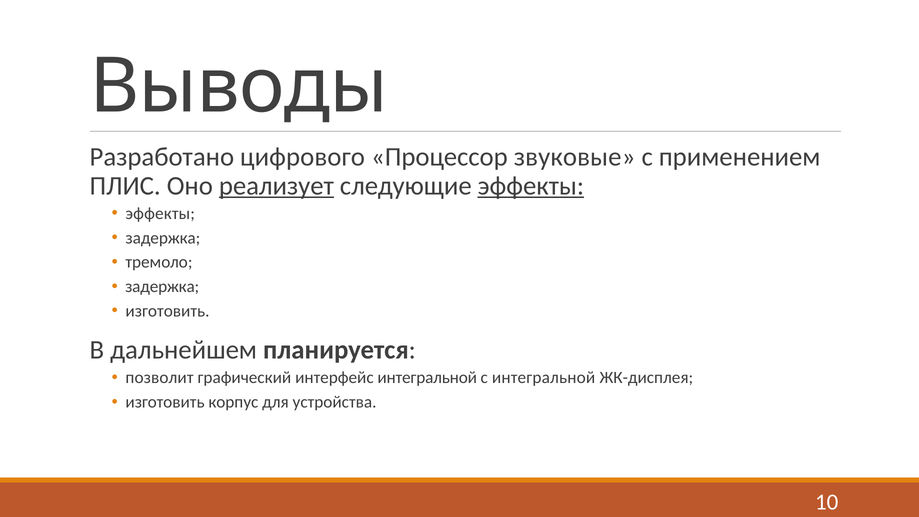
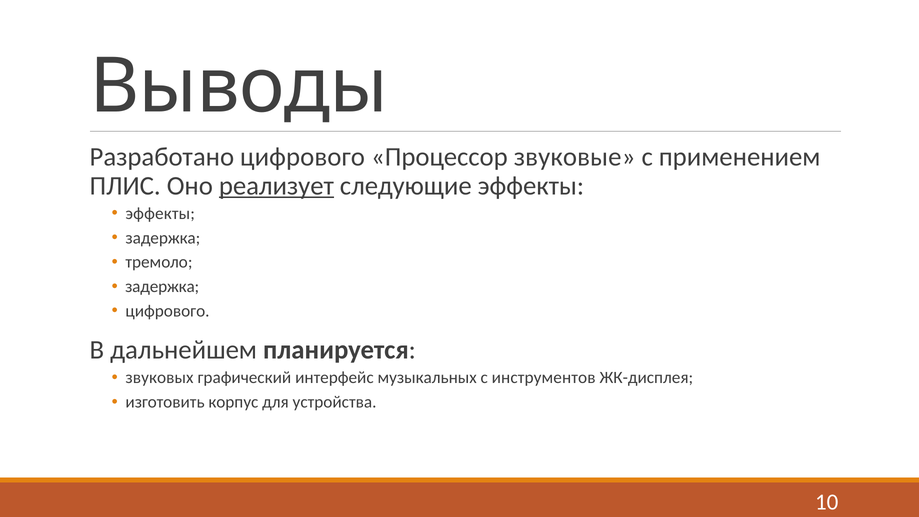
эффекты at (531, 186) underline: present -> none
изготовить at (167, 311): изготовить -> цифрового
позволит: позволит -> звуковых
интерфейс интегральной: интегральной -> музыкальных
с интегральной: интегральной -> инструментов
